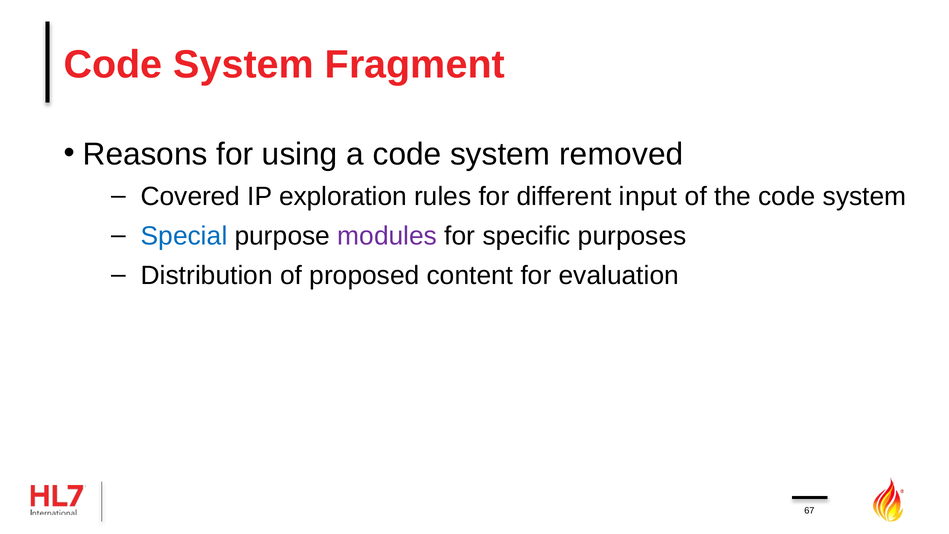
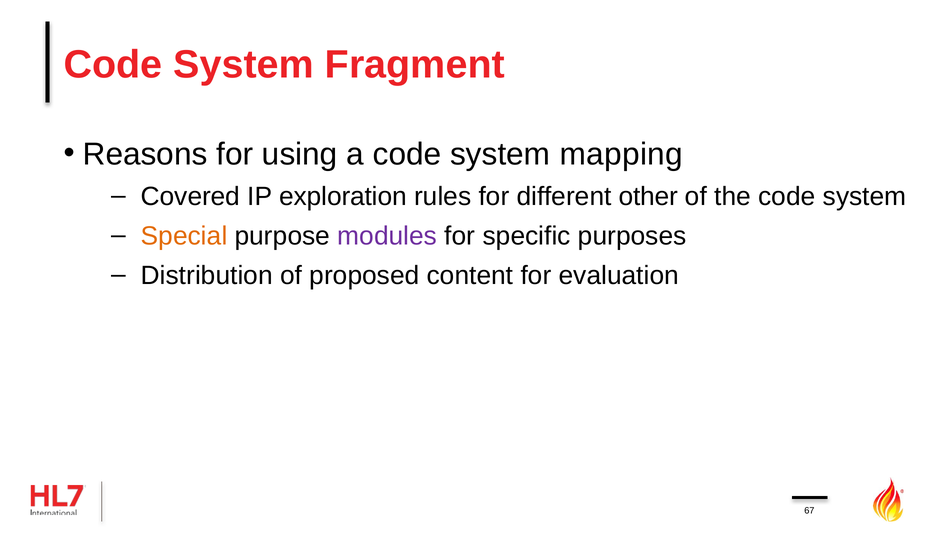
removed: removed -> mapping
input: input -> other
Special colour: blue -> orange
